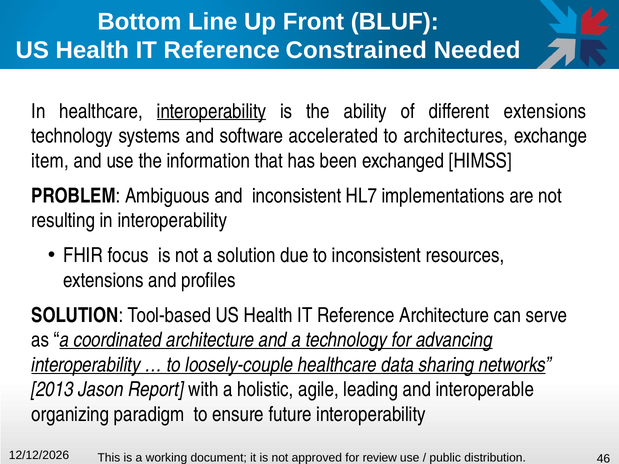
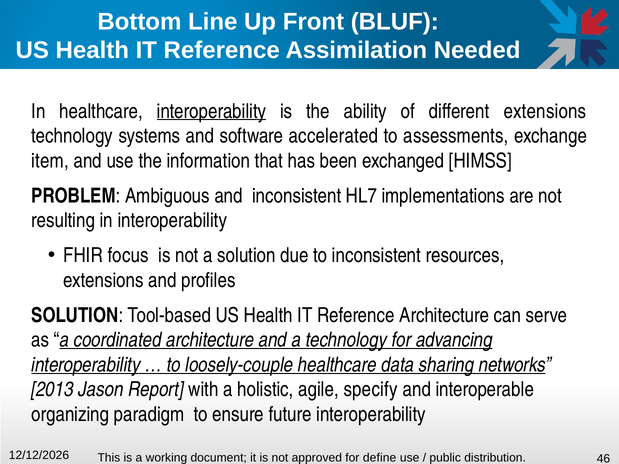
Constrained: Constrained -> Assimilation
architectures: architectures -> assessments
leading: leading -> specify
review: review -> define
